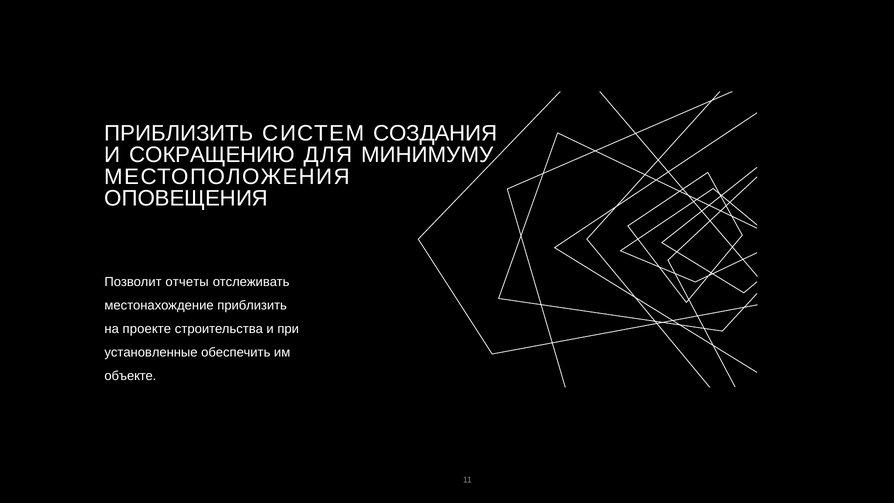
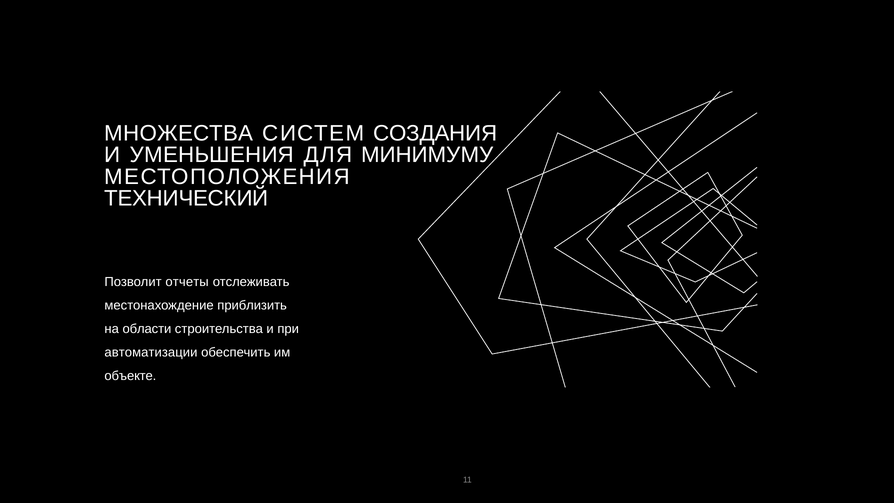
ПРИБЛИЗИТЬ at (179, 133): ПРИБЛИЗИТЬ -> МНОЖЕСТВА
СОКРАЩЕНИЮ: СОКРАЩЕНИЮ -> УМЕНЬШЕНИЯ
ОПОВЕЩЕНИЯ: ОПОВЕЩЕНИЯ -> ТЕХНИЧЕСКИЙ
проекте: проекте -> области
установленные: установленные -> автоматизации
